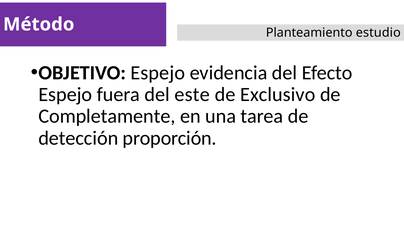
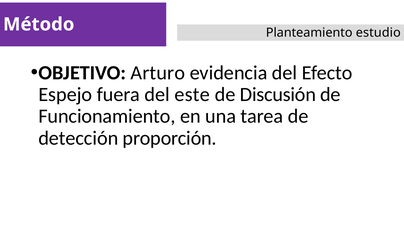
OBJETIVO Espejo: Espejo -> Arturo
Exclusivo: Exclusivo -> Discusión
Completamente: Completamente -> Funcionamiento
